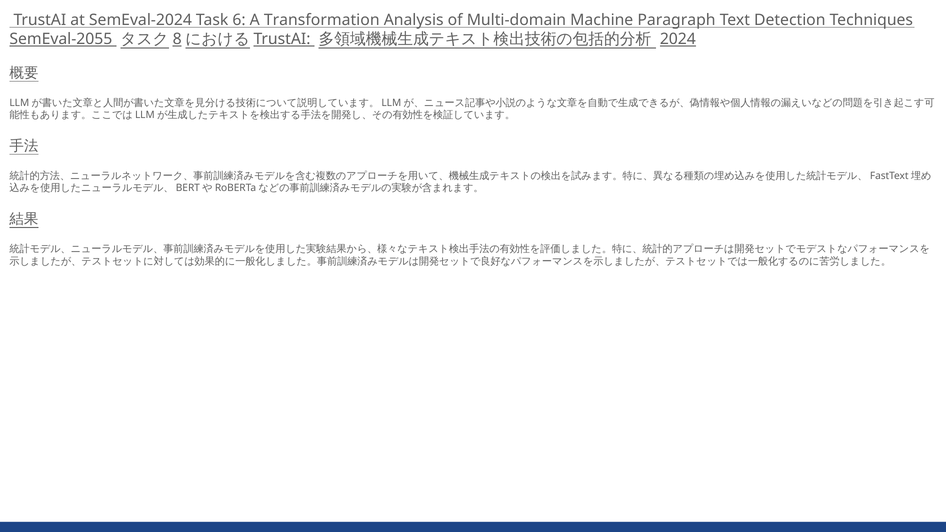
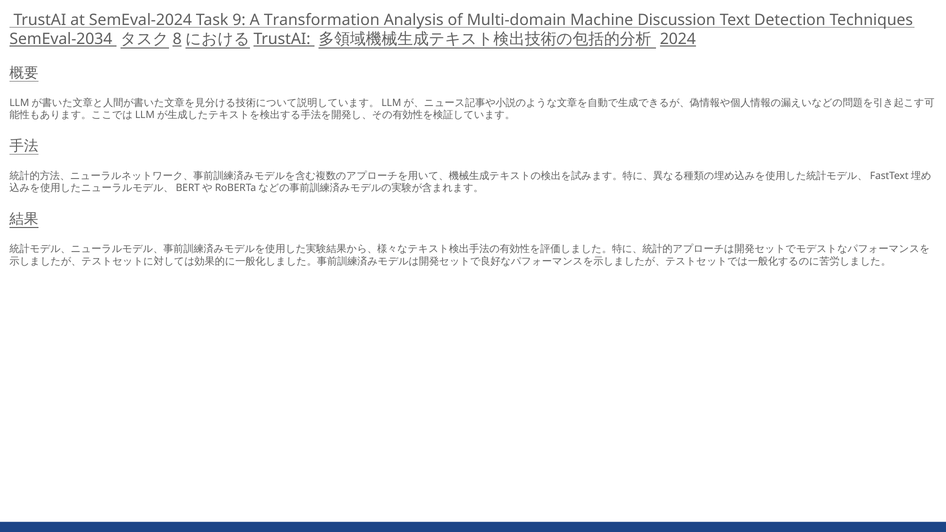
6: 6 -> 9
Paragraph: Paragraph -> Discussion
SemEval-2055: SemEval-2055 -> SemEval-2034
